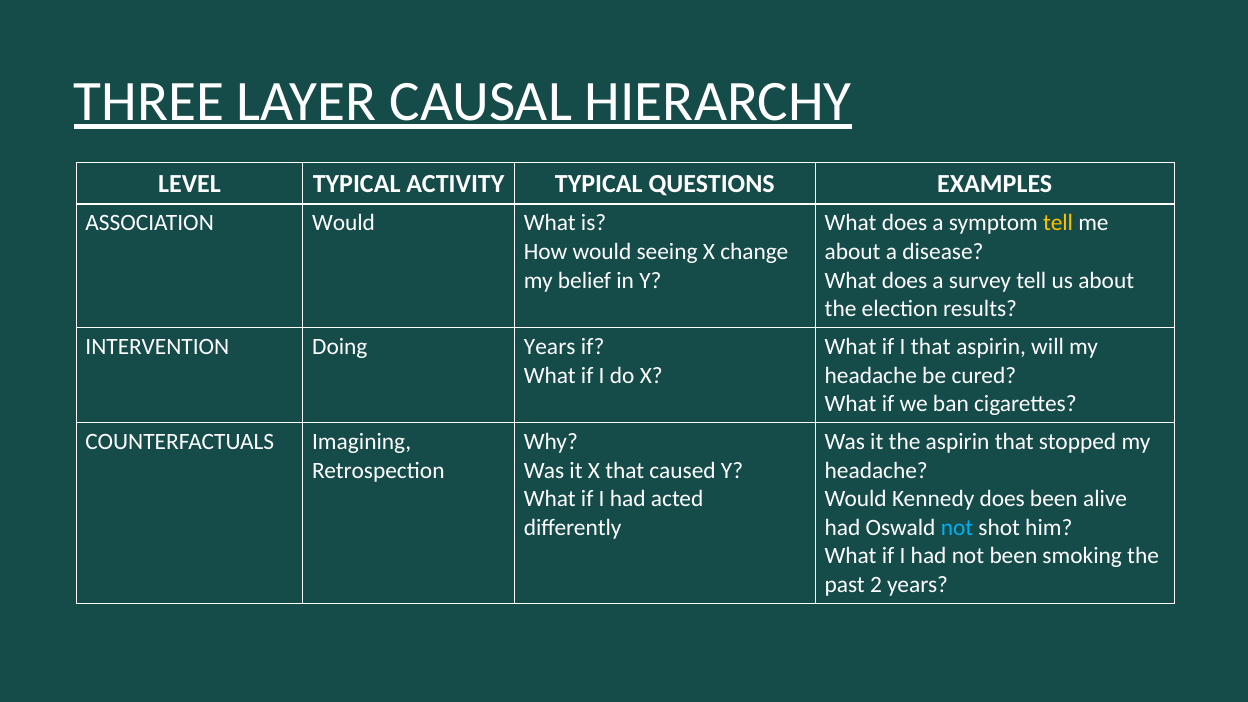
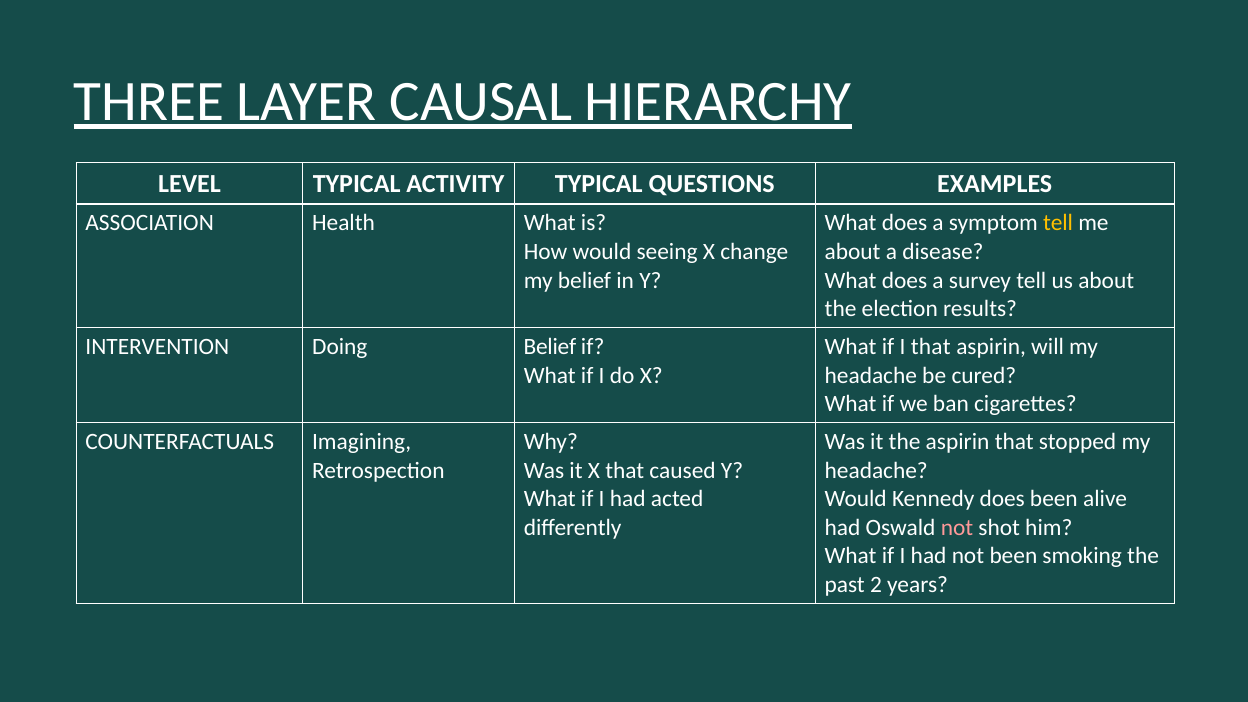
ASSOCIATION Would: Would -> Health
Doing Years: Years -> Belief
not at (957, 528) colour: light blue -> pink
